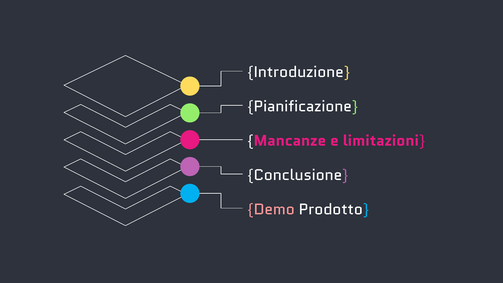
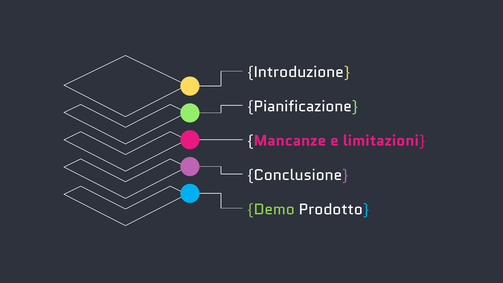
Demo colour: pink -> light green
